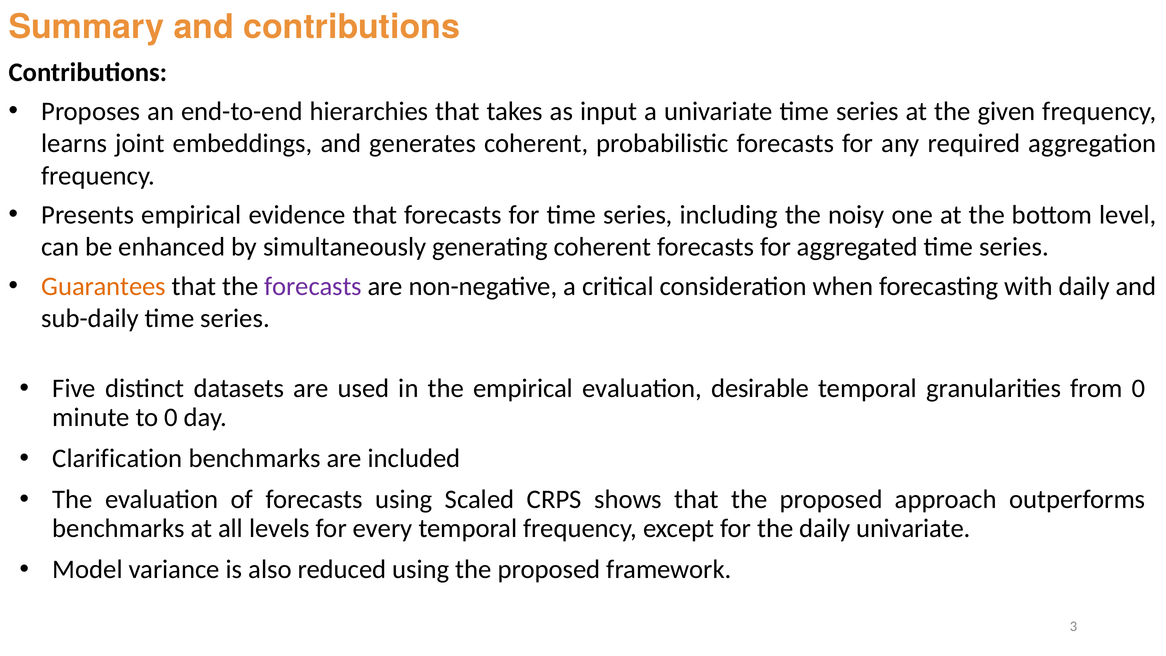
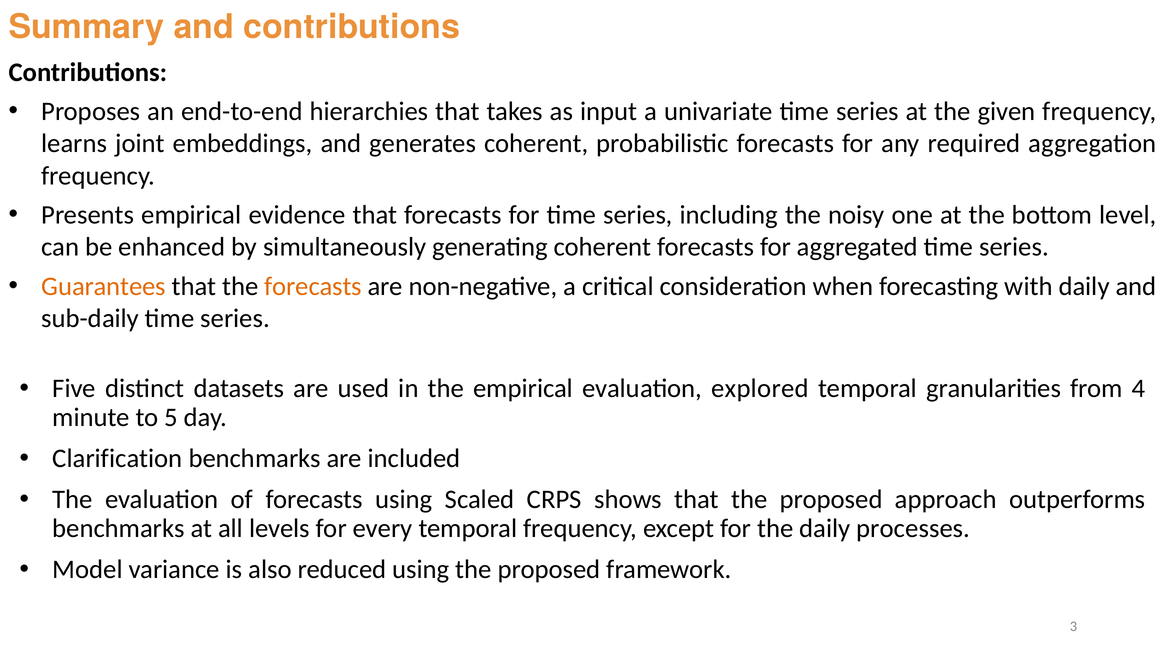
forecasts at (313, 286) colour: purple -> orange
desirable: desirable -> explored
from 0: 0 -> 4
to 0: 0 -> 5
daily univariate: univariate -> processes
